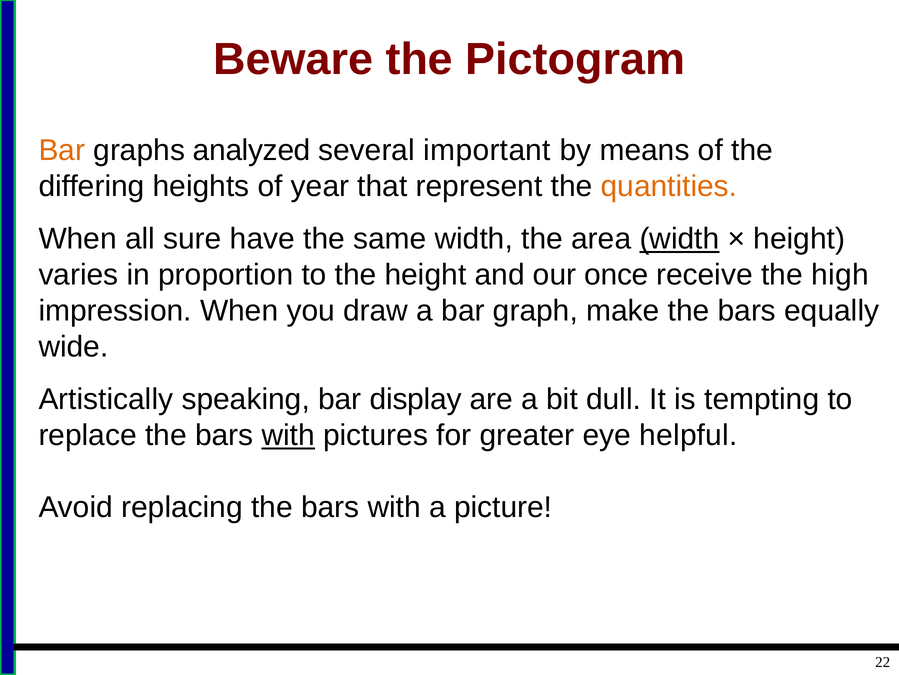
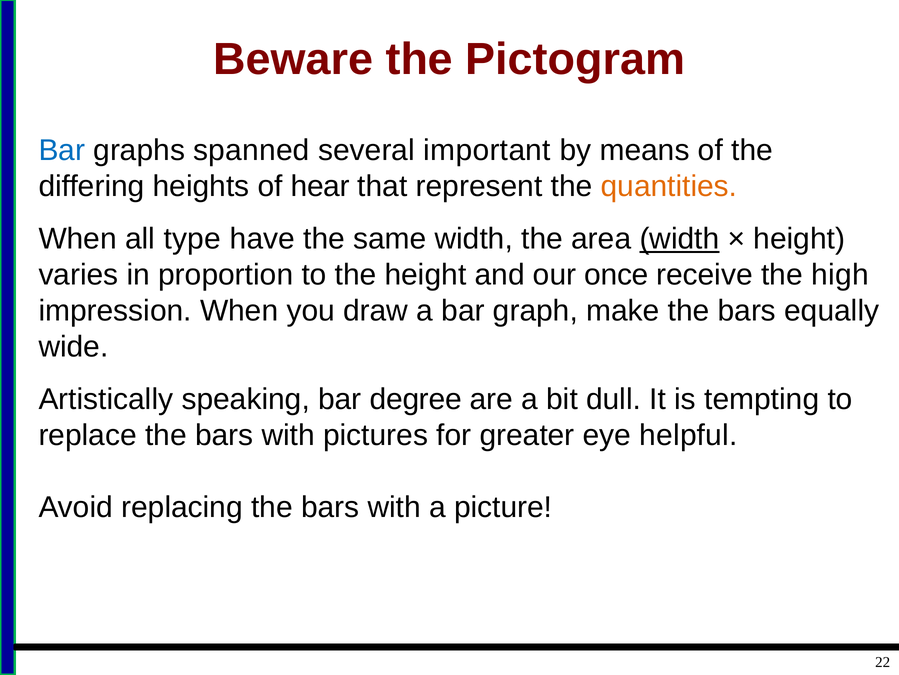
Bar at (62, 150) colour: orange -> blue
analyzed: analyzed -> spanned
year: year -> hear
sure: sure -> type
display: display -> degree
with at (288, 435) underline: present -> none
